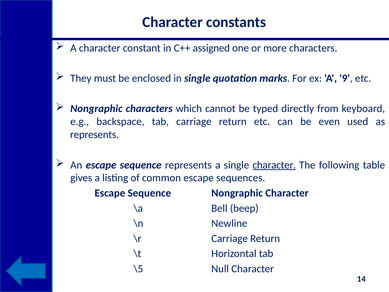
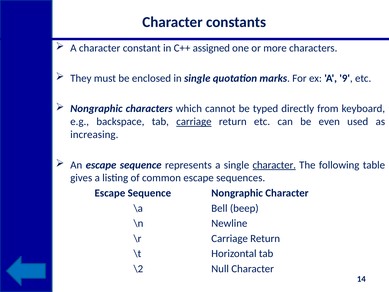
carriage at (194, 122) underline: none -> present
represents at (94, 135): represents -> increasing
\5: \5 -> \2
